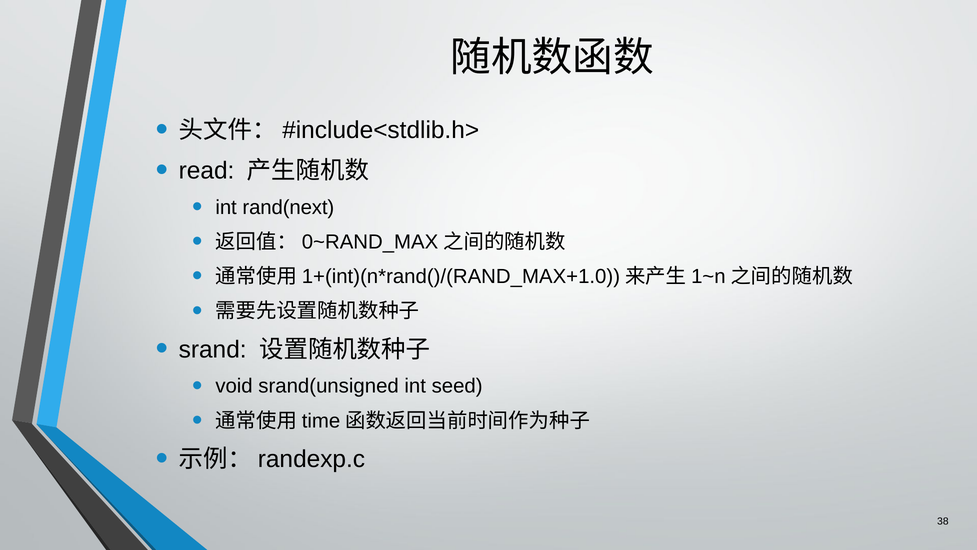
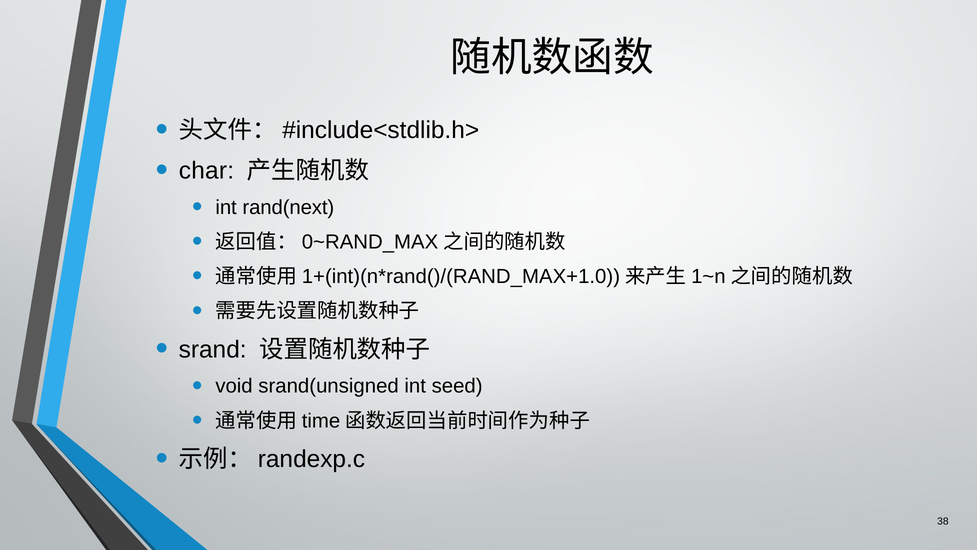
read: read -> char
